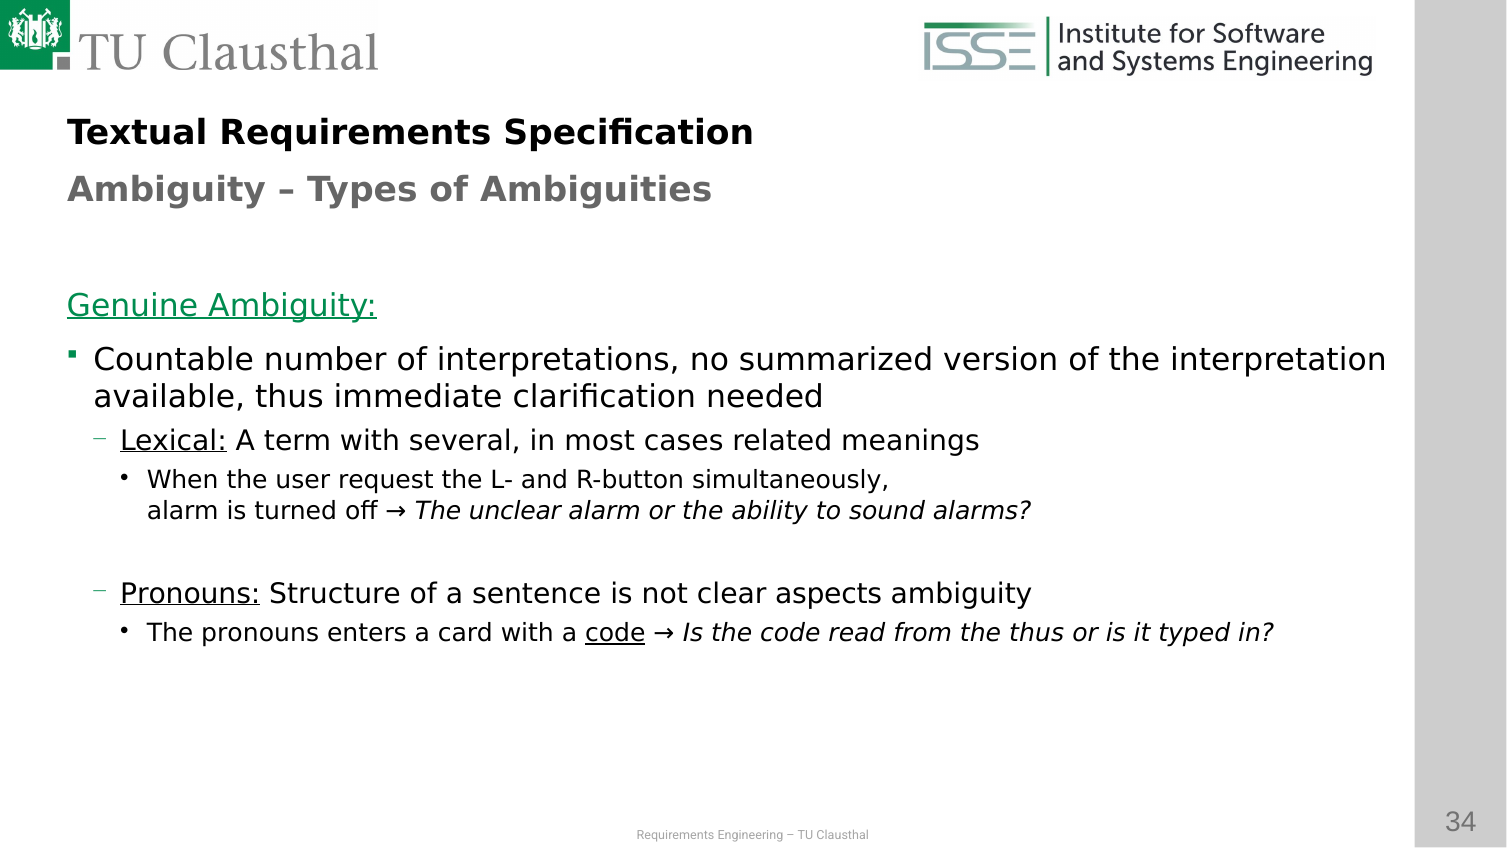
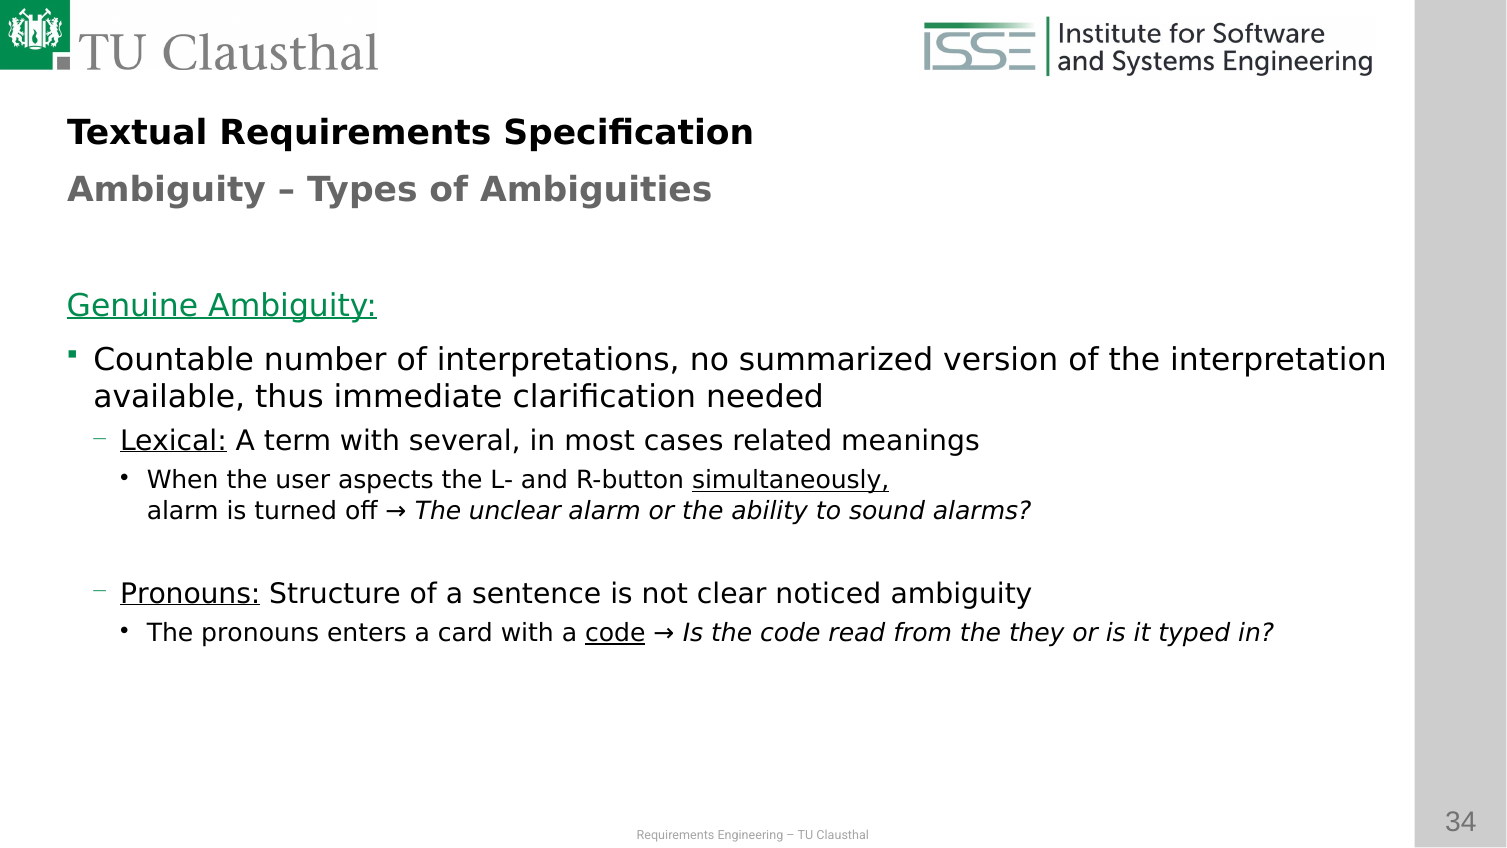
request: request -> aspects
simultaneously underline: none -> present
aspects: aspects -> noticed
the thus: thus -> they
